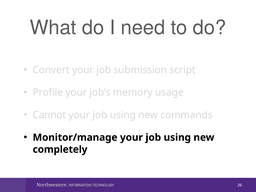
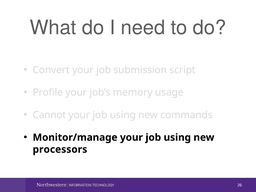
completely: completely -> processors
